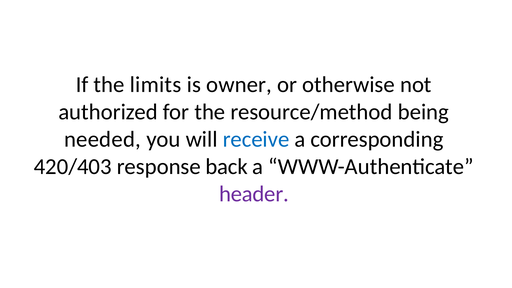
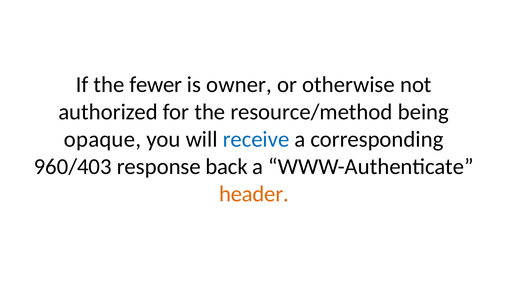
limits: limits -> fewer
needed: needed -> opaque
420/403: 420/403 -> 960/403
header colour: purple -> orange
